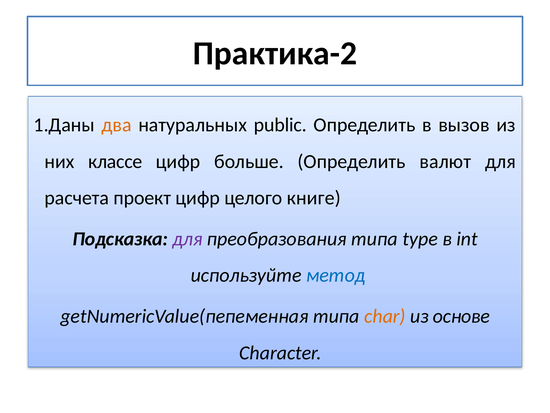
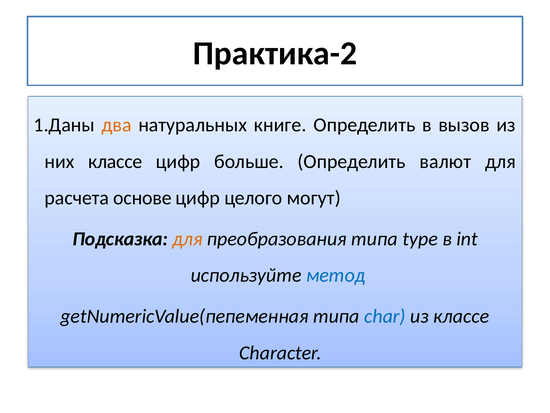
public: public -> книге
проект: проект -> основе
книге: книге -> могут
для at (188, 239) colour: purple -> orange
char colour: orange -> blue
из основе: основе -> классе
